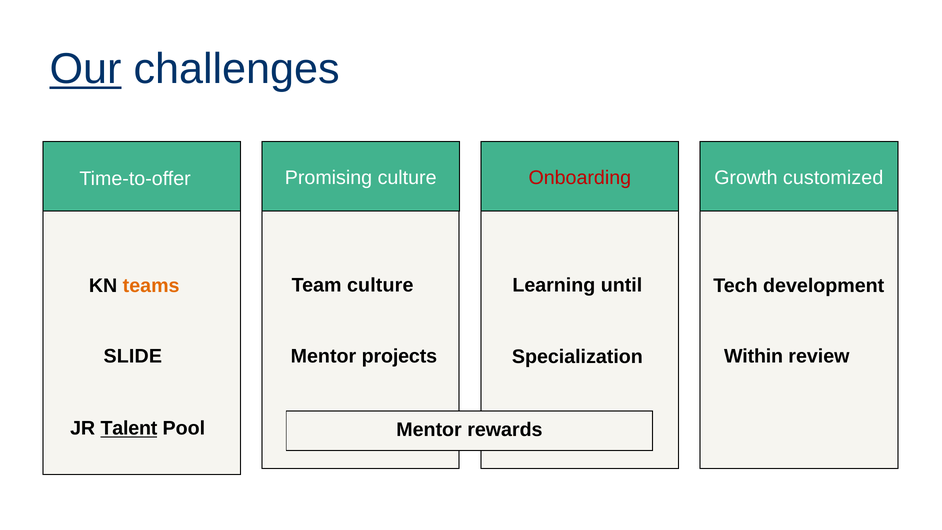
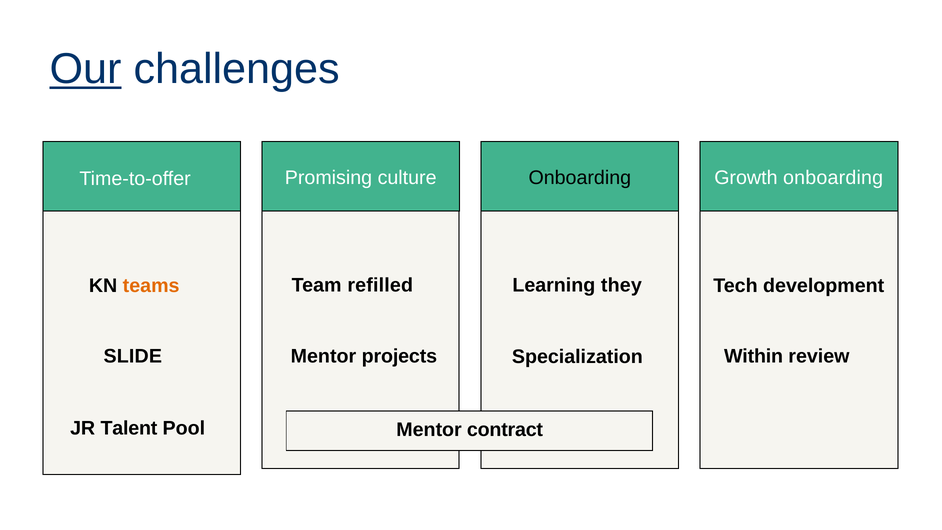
Onboarding at (580, 178) colour: red -> black
Growth customized: customized -> onboarding
Team culture: culture -> refilled
until: until -> they
Talent underline: present -> none
rewards: rewards -> contract
